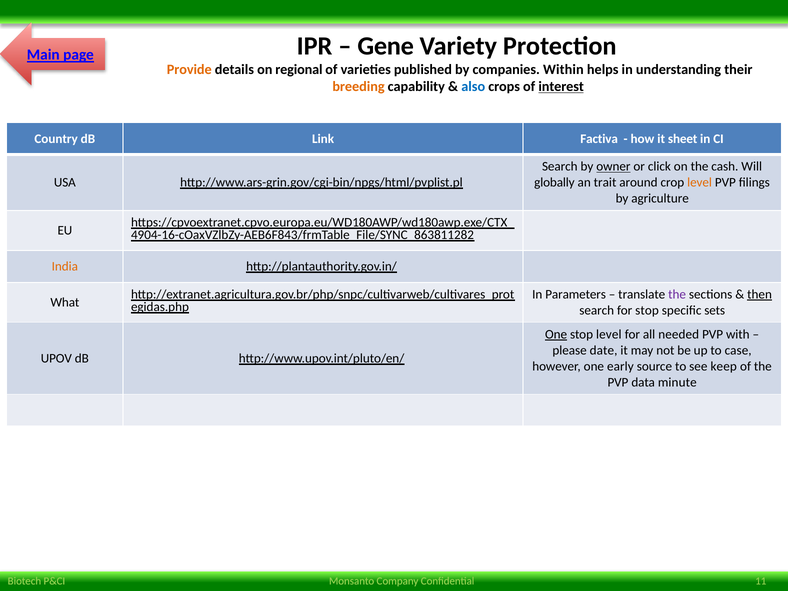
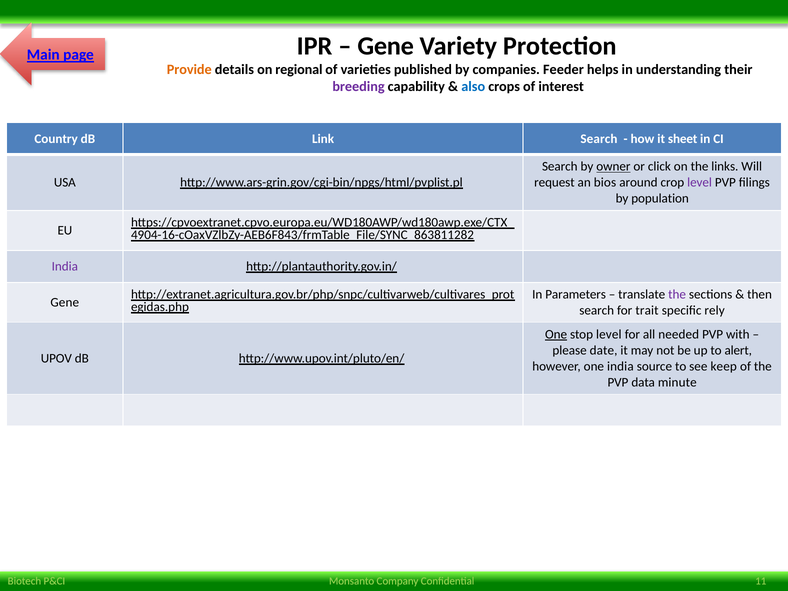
Within: Within -> Feeder
breeding colour: orange -> purple
interest underline: present -> none
Link Factiva: Factiva -> Search
cash: cash -> links
globally: globally -> request
trait: trait -> bios
level at (700, 183) colour: orange -> purple
agriculture: agriculture -> population
India at (65, 267) colour: orange -> purple
then underline: present -> none
What at (65, 302): What -> Gene
for stop: stop -> trait
sets: sets -> rely
case: case -> alert
one early: early -> india
